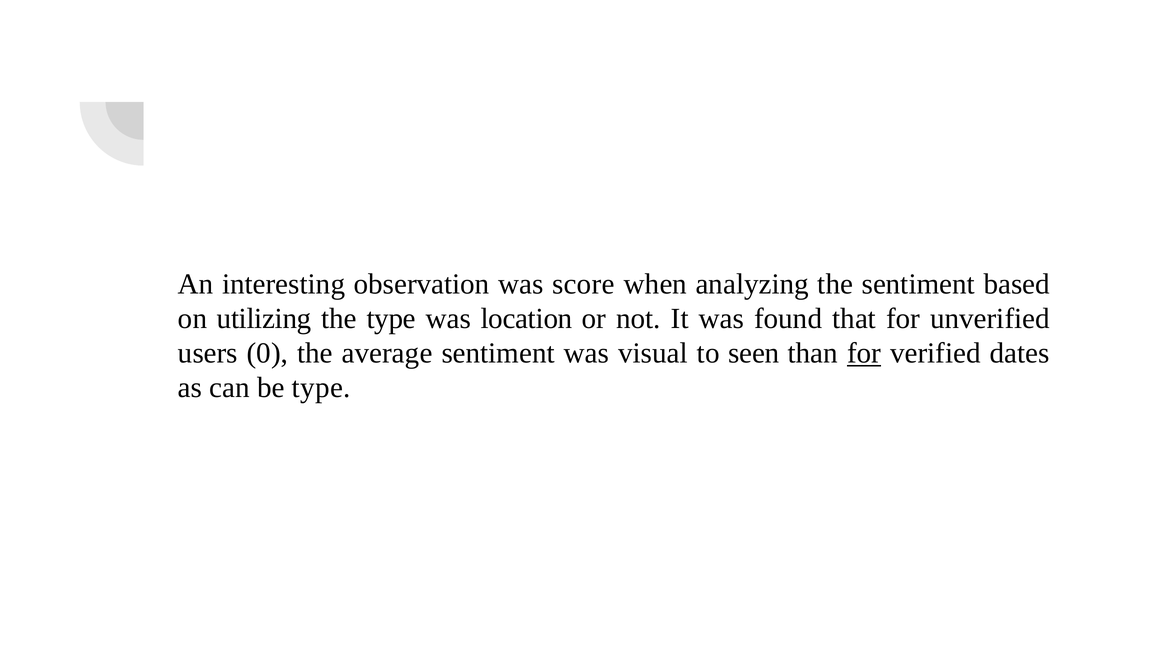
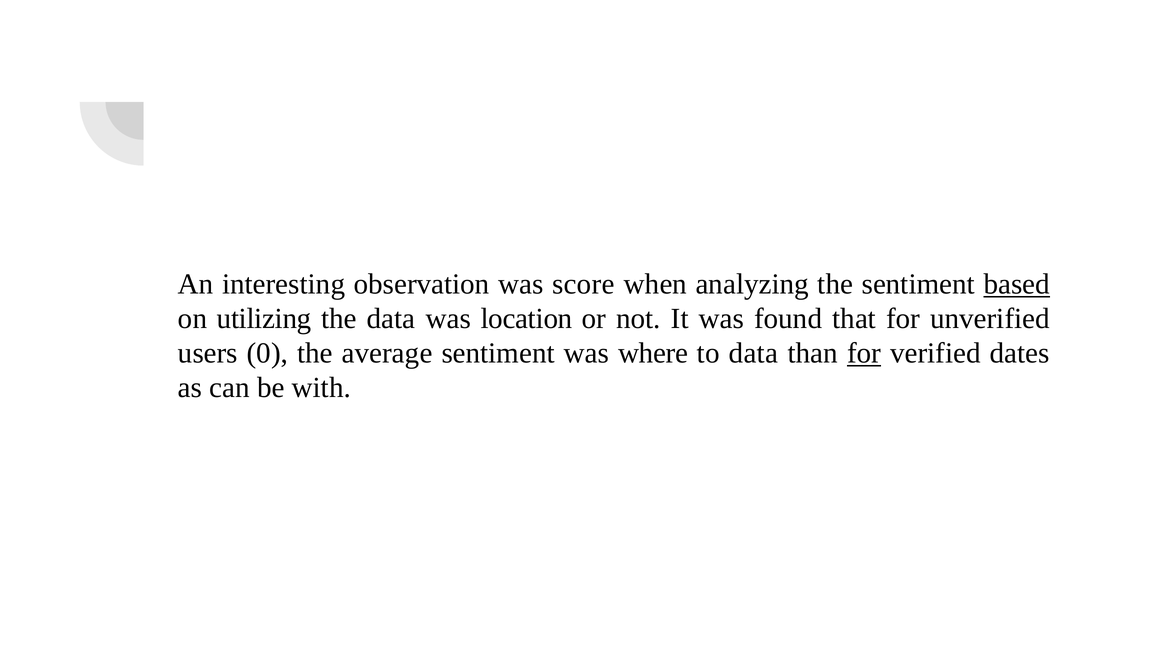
based underline: none -> present
the type: type -> data
visual: visual -> where
to seen: seen -> data
be type: type -> with
